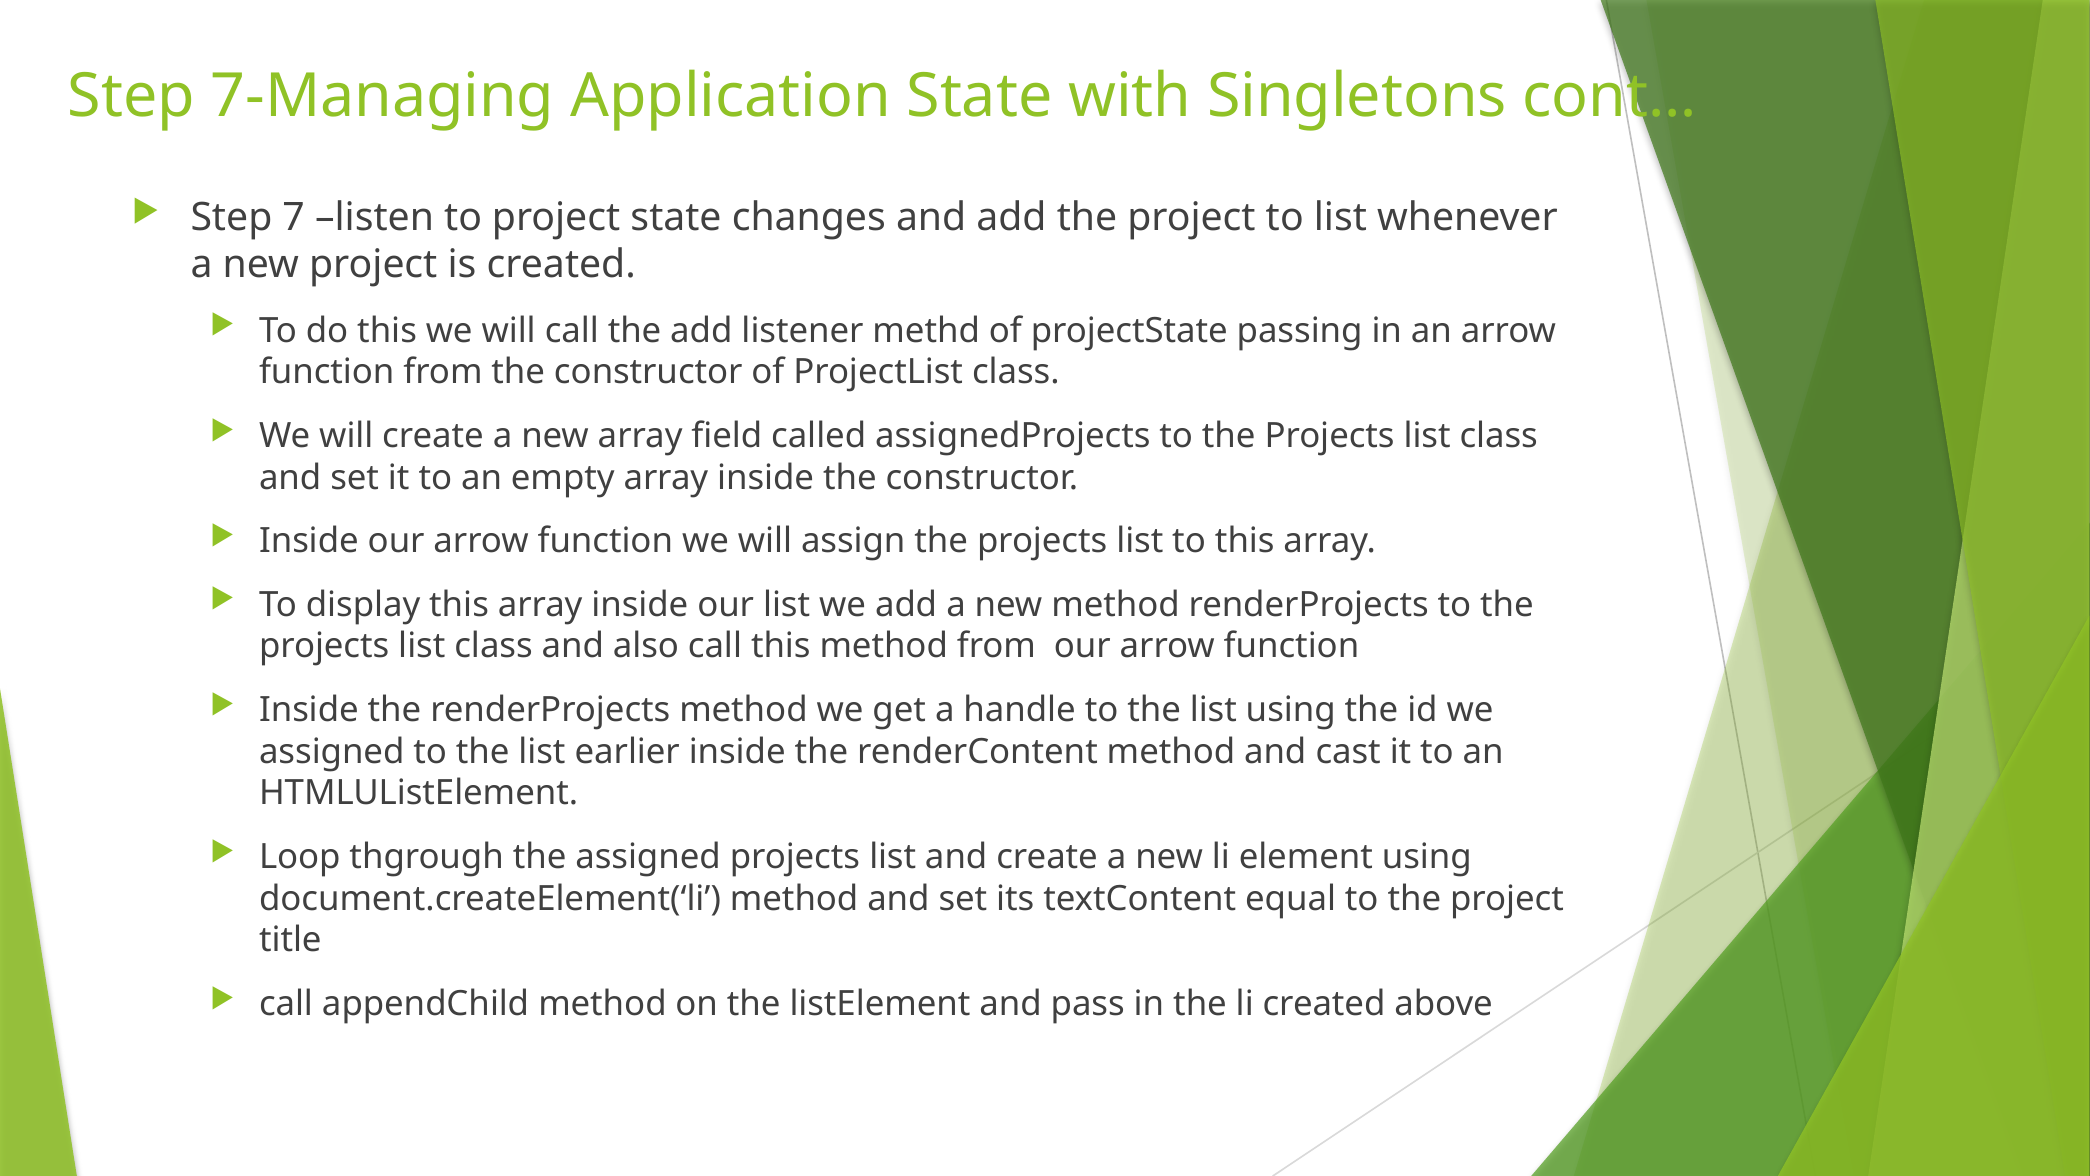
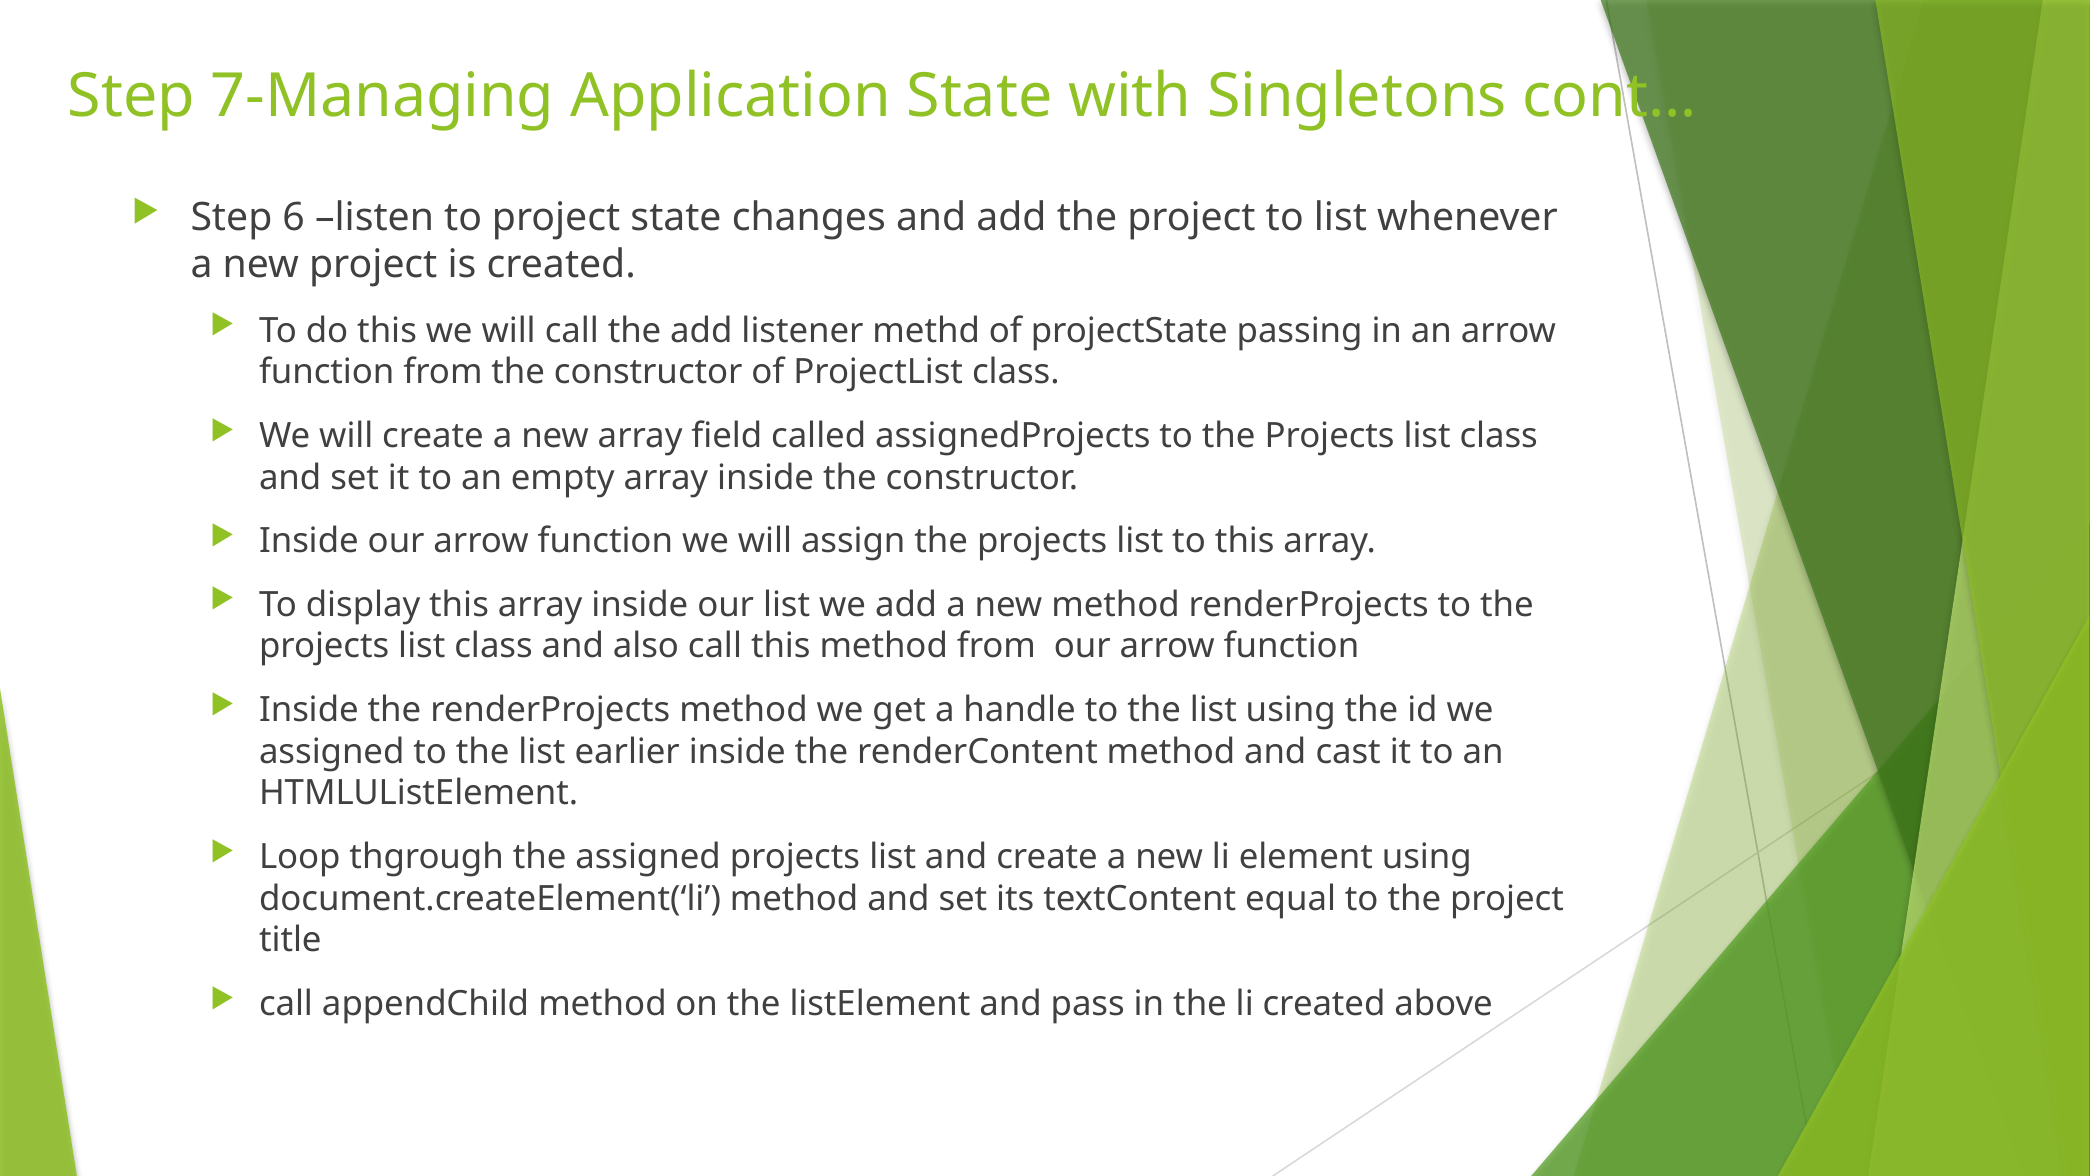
7: 7 -> 6
